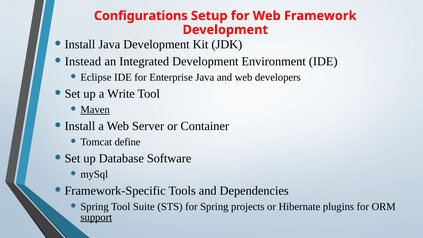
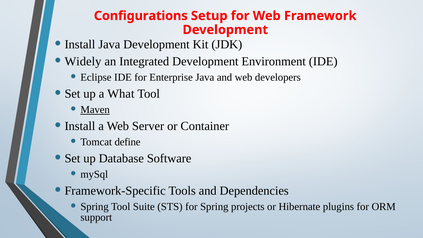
Instead: Instead -> Widely
Write: Write -> What
support underline: present -> none
